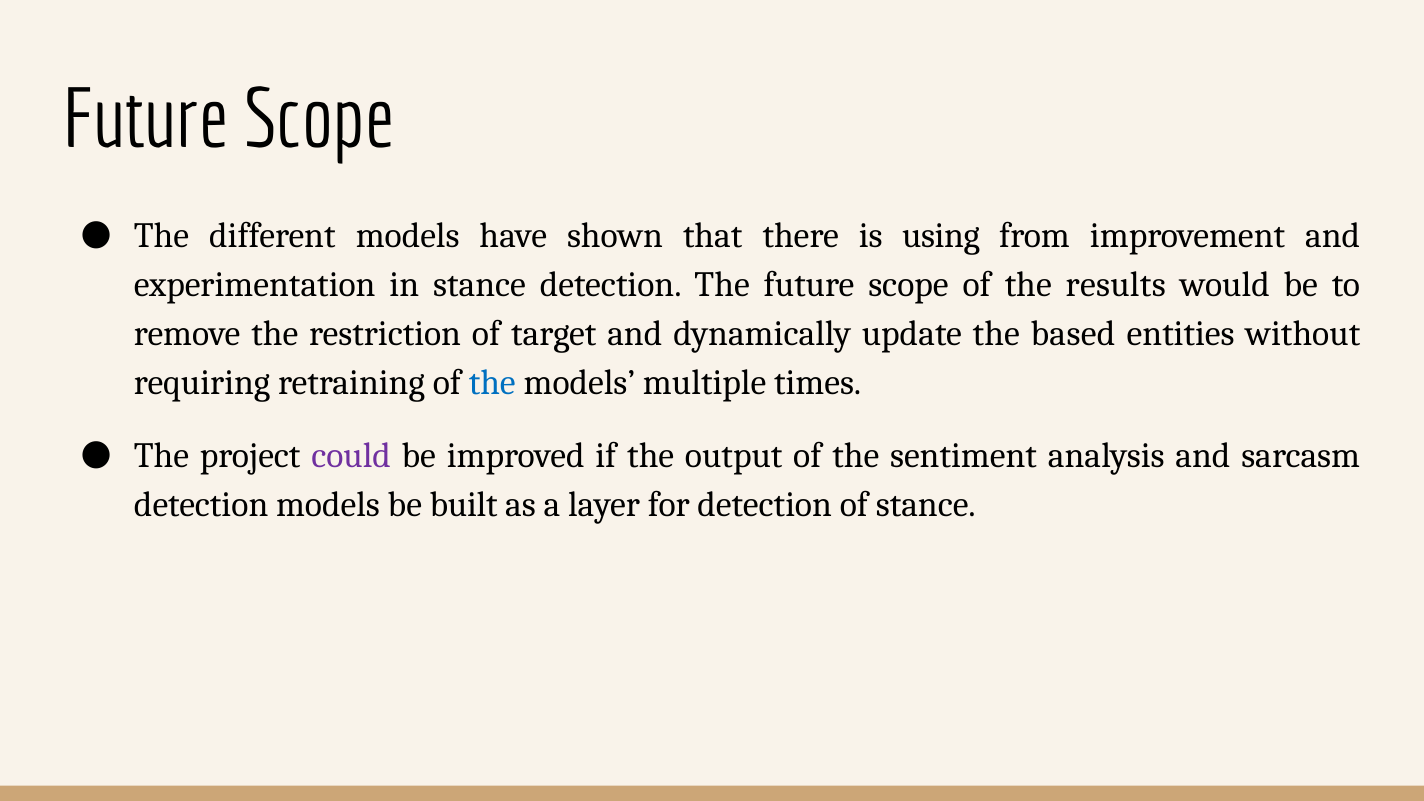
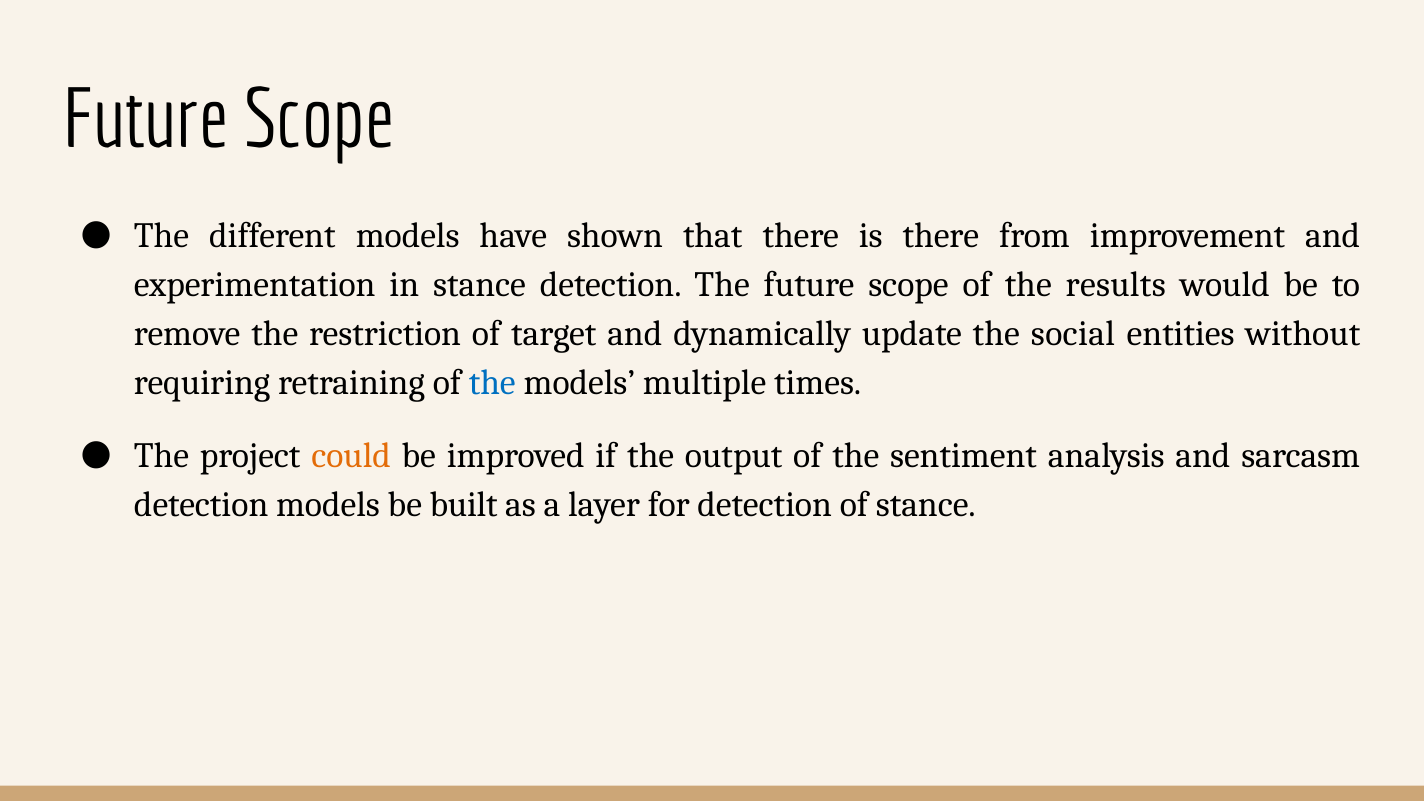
is using: using -> there
based: based -> social
could colour: purple -> orange
